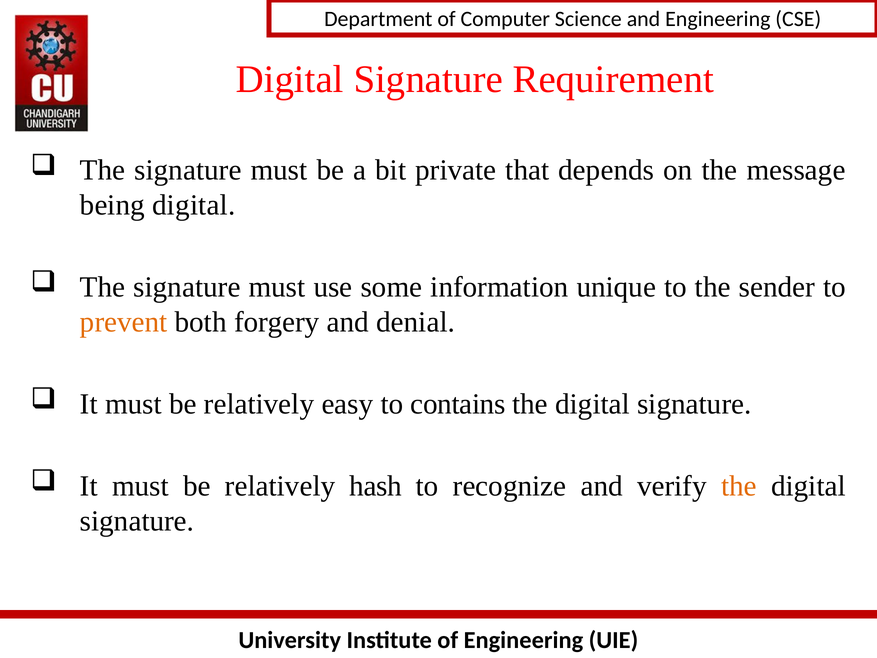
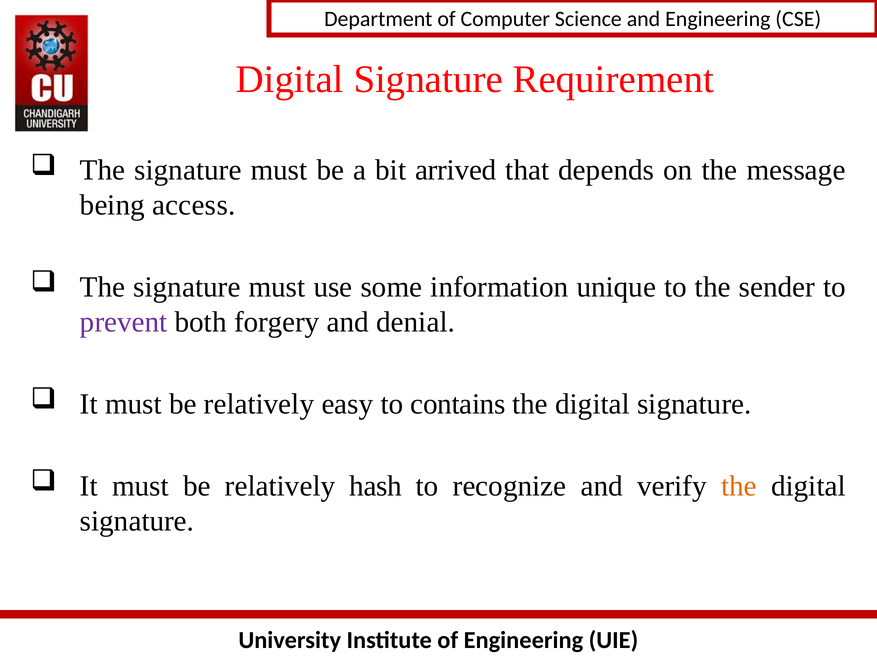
private: private -> arrived
being digital: digital -> access
prevent colour: orange -> purple
